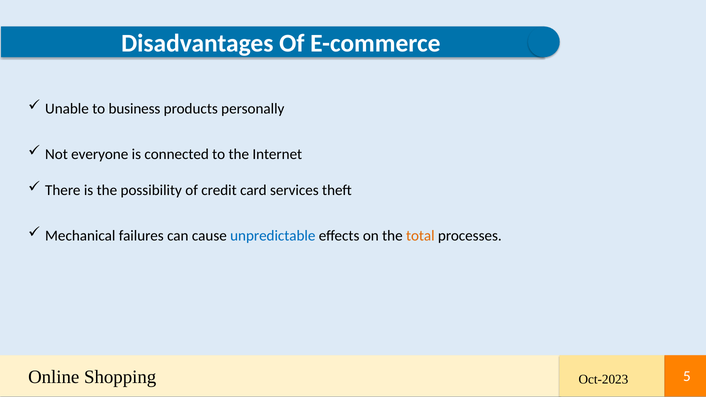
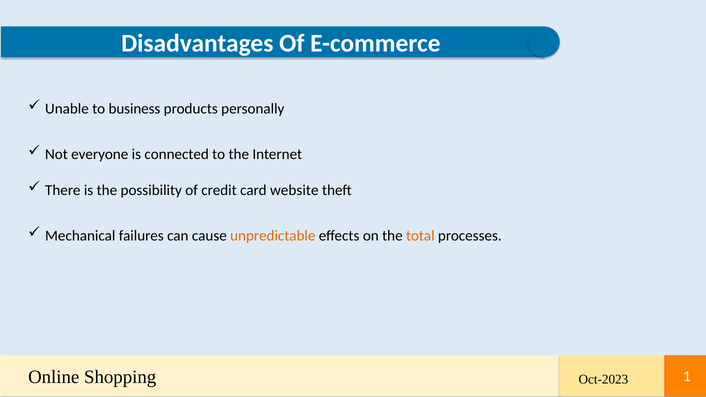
services: services -> website
unpredictable colour: blue -> orange
5: 5 -> 1
